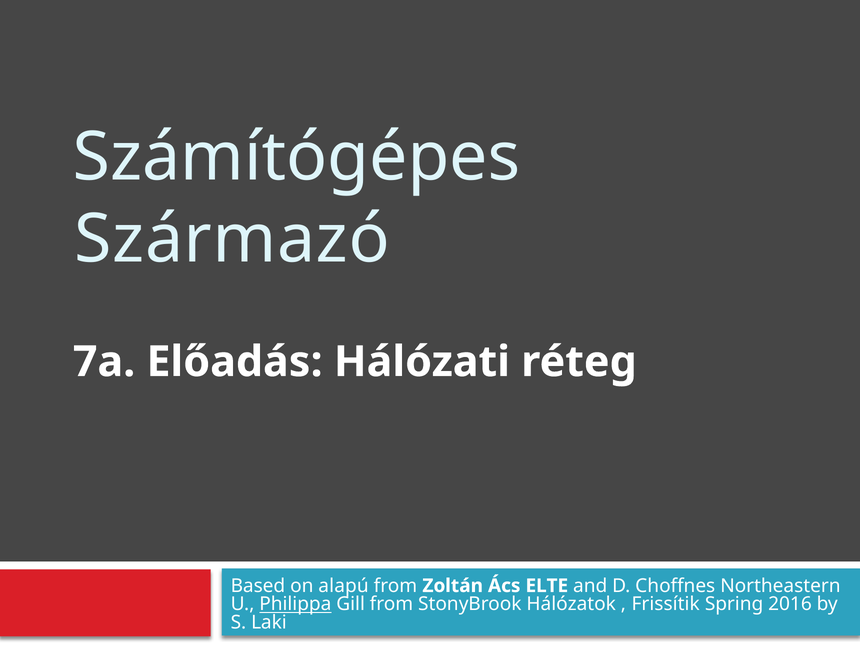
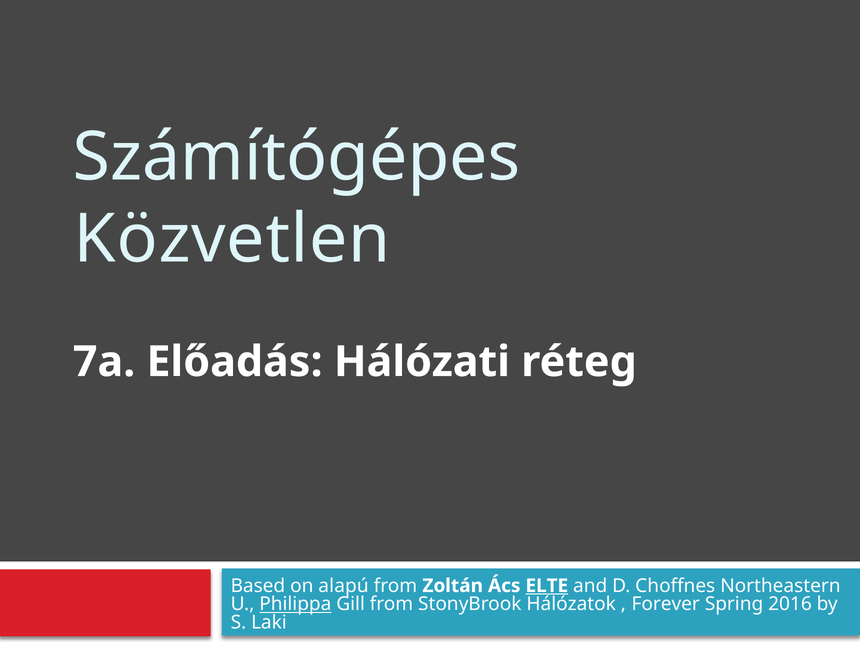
Származó: Származó -> Közvetlen
ELTE underline: none -> present
Frissítik: Frissítik -> Forever
